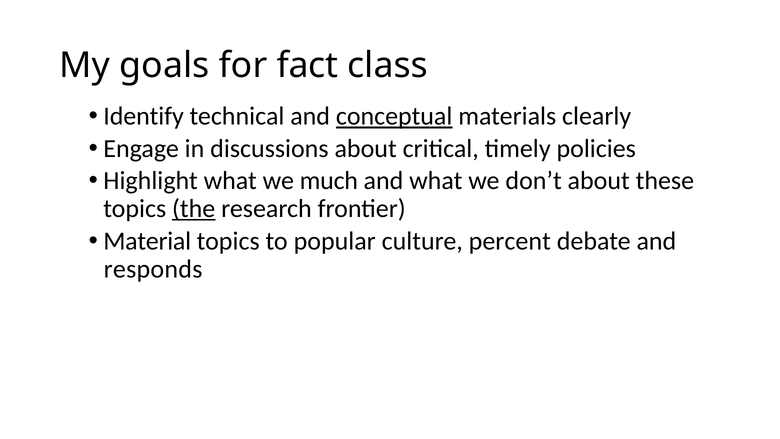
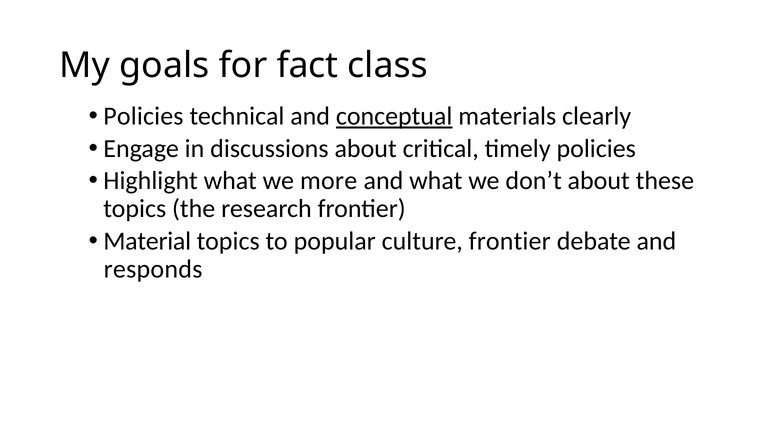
Identify at (144, 116): Identify -> Policies
much: much -> more
the underline: present -> none
culture percent: percent -> frontier
